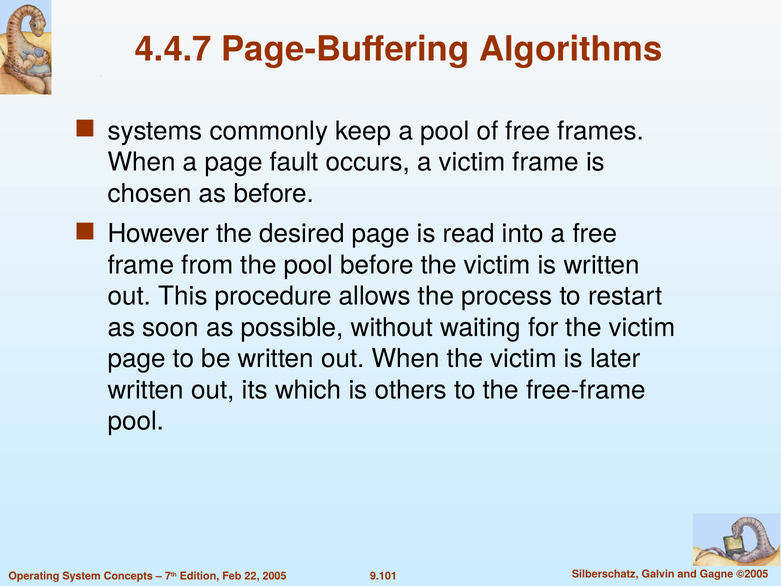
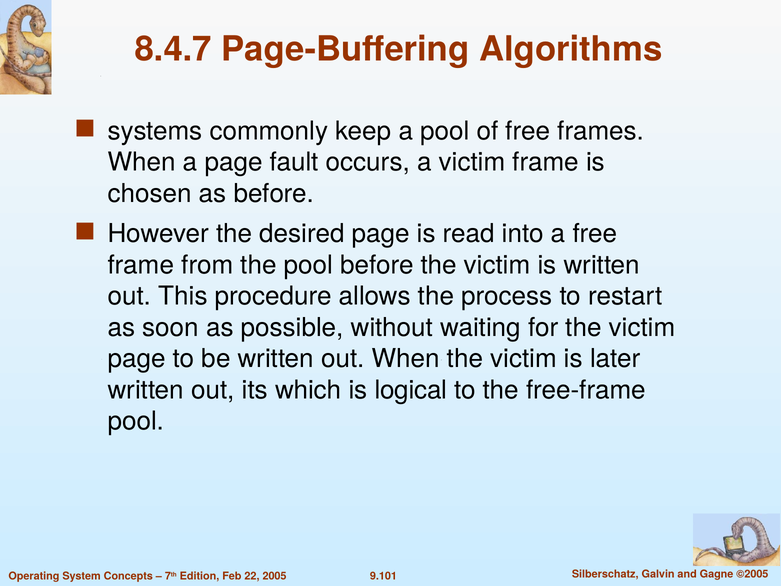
4.4.7: 4.4.7 -> 8.4.7
others: others -> logical
